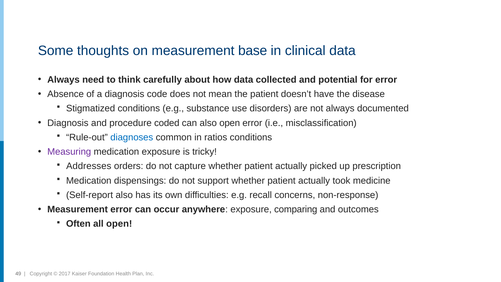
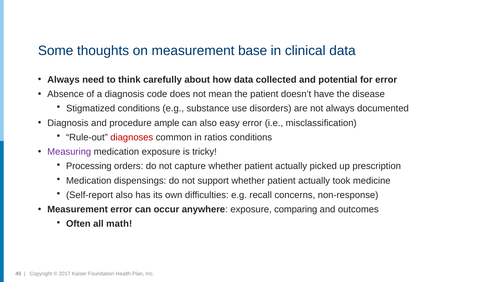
coded: coded -> ample
also open: open -> easy
diagnoses colour: blue -> red
Addresses: Addresses -> Processing
all open: open -> math
